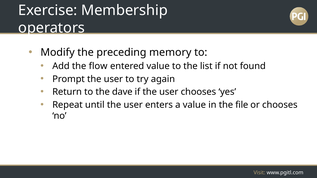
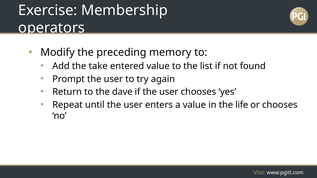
flow: flow -> take
file: file -> life
